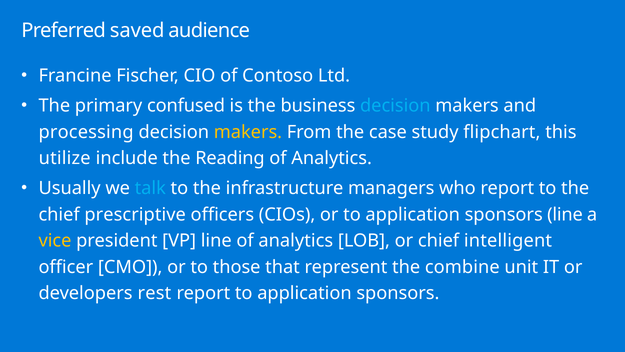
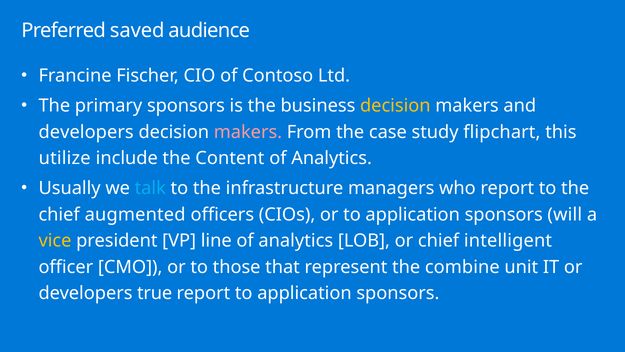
primary confused: confused -> sponsors
decision at (395, 106) colour: light blue -> yellow
processing at (86, 132): processing -> developers
makers at (248, 132) colour: yellow -> pink
Reading: Reading -> Content
prescriptive: prescriptive -> augmented
sponsors line: line -> will
rest: rest -> true
